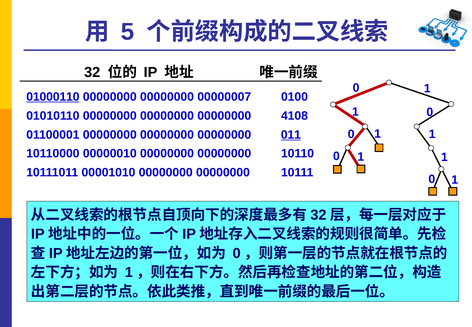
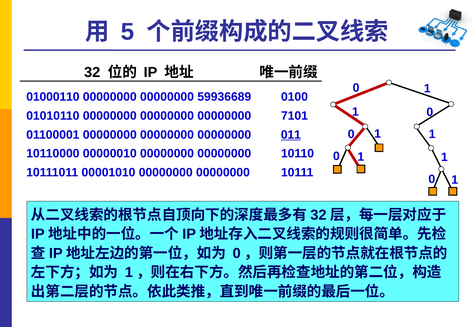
01000110 underline: present -> none
00000007: 00000007 -> 59936689
4108: 4108 -> 7101
